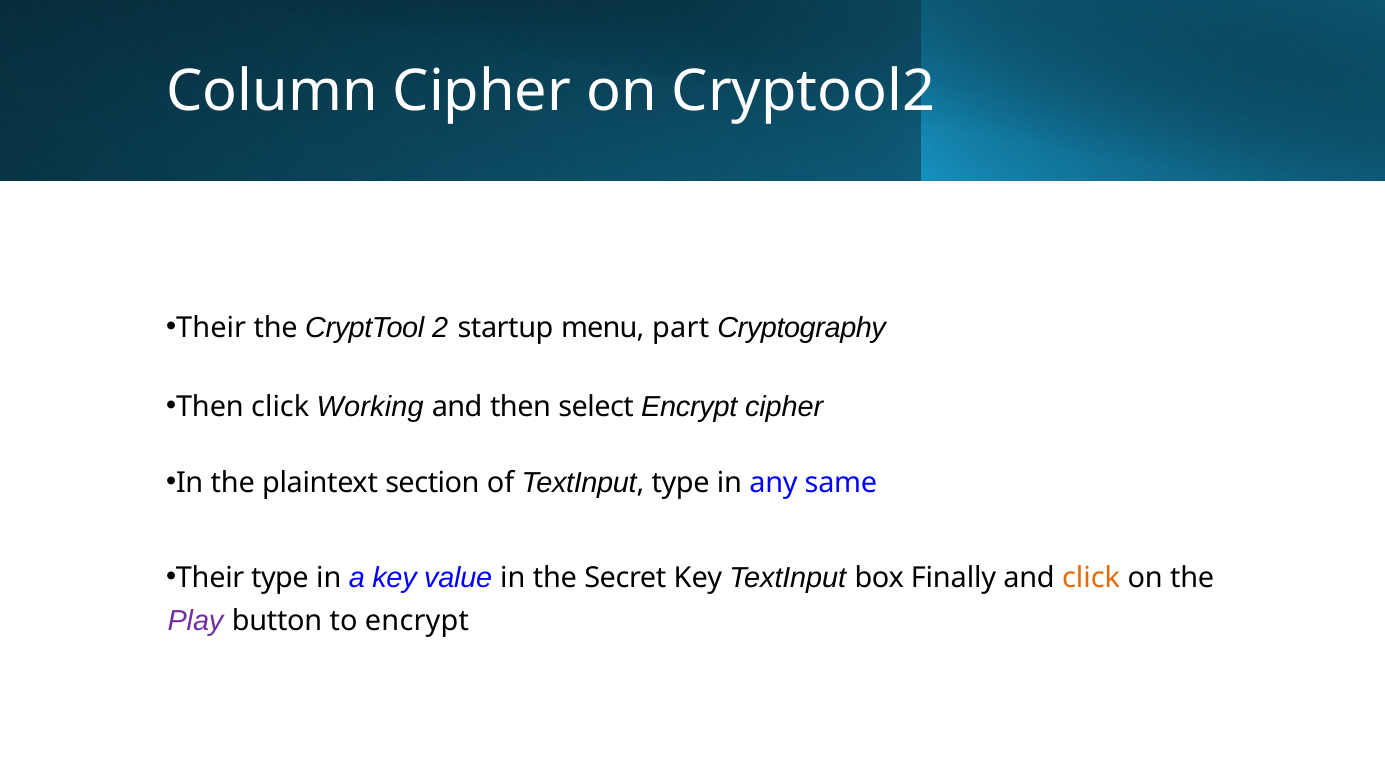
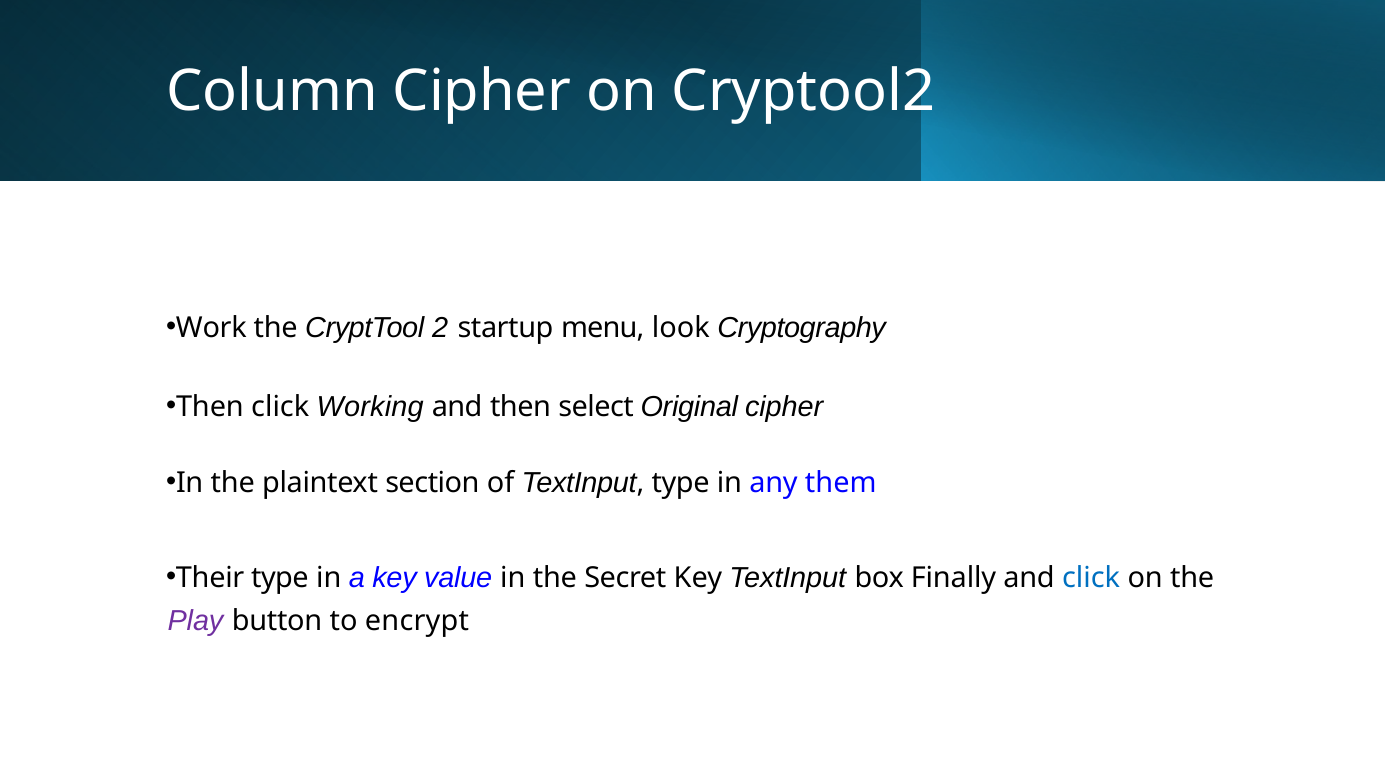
Their at (211, 328): Their -> Work
part: part -> look
select Encrypt: Encrypt -> Original
same: same -> them
click at (1091, 578) colour: orange -> blue
